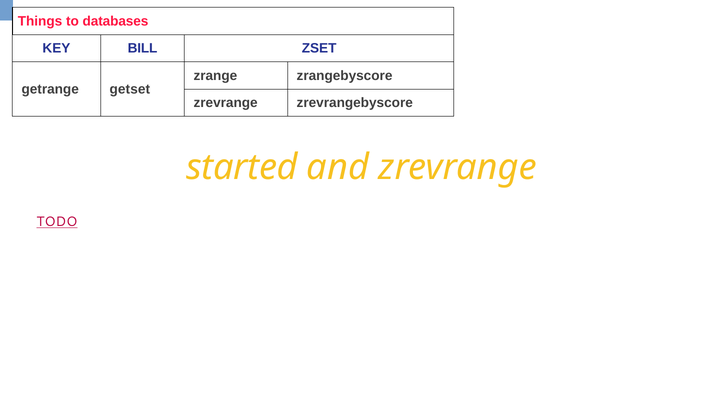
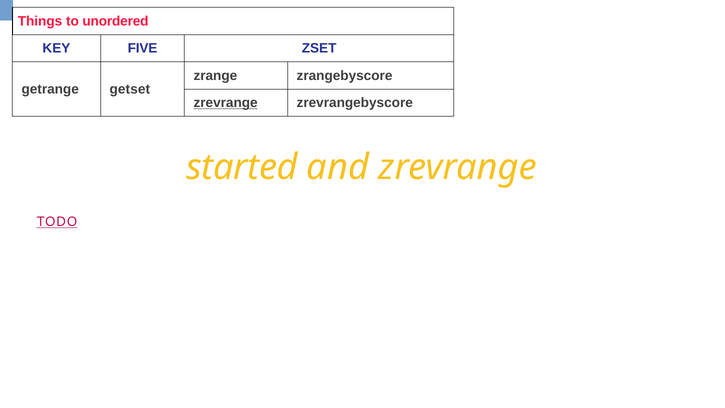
databases: databases -> unordered
BILL: BILL -> FIVE
zrevrange at (226, 103) underline: none -> present
